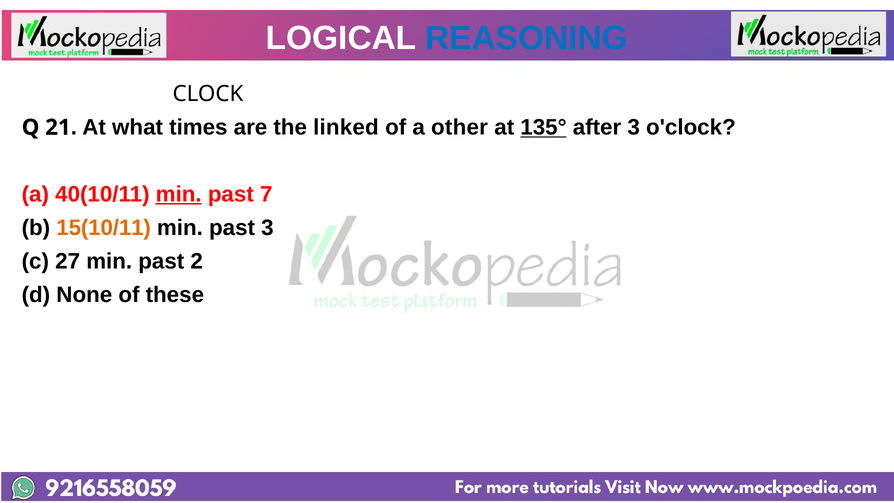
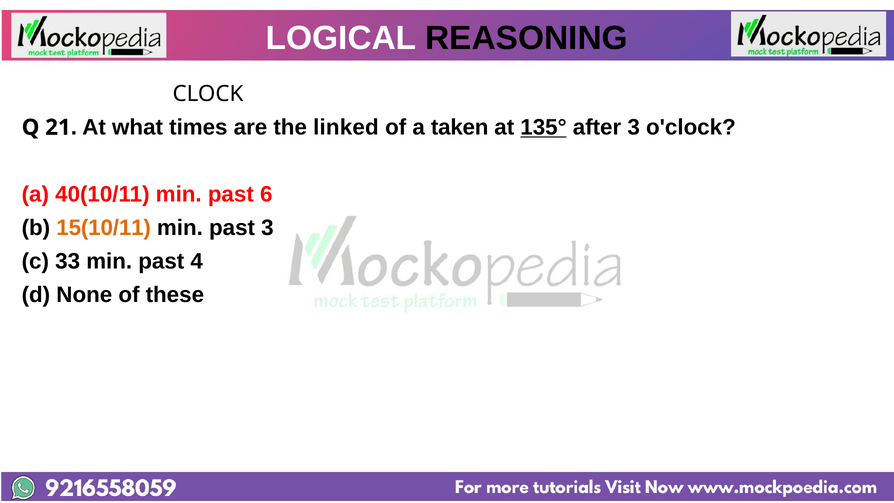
REASONING colour: blue -> black
other: other -> taken
min at (179, 194) underline: present -> none
7: 7 -> 6
27: 27 -> 33
2: 2 -> 4
